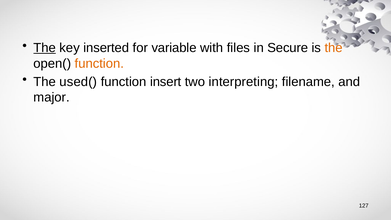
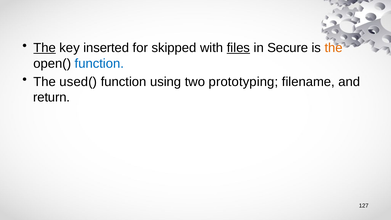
variable: variable -> skipped
files underline: none -> present
function at (99, 63) colour: orange -> blue
insert: insert -> using
interpreting: interpreting -> prototyping
major: major -> return
